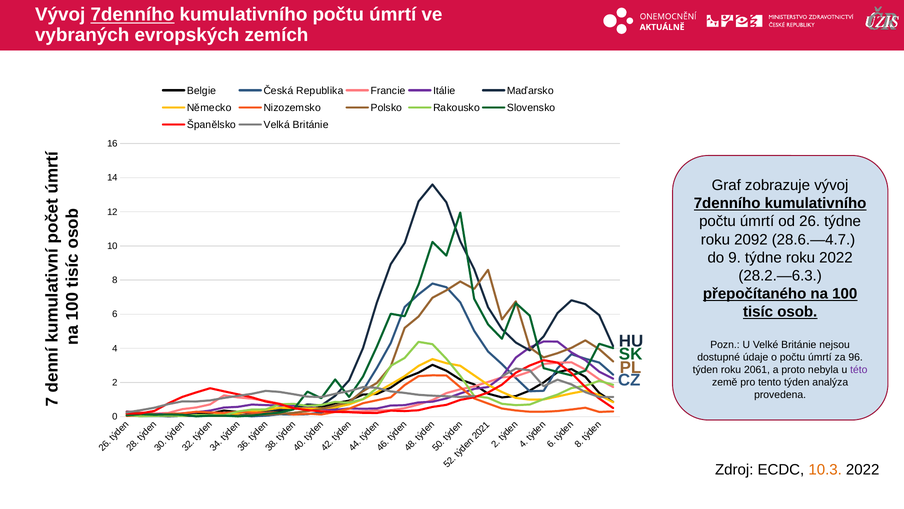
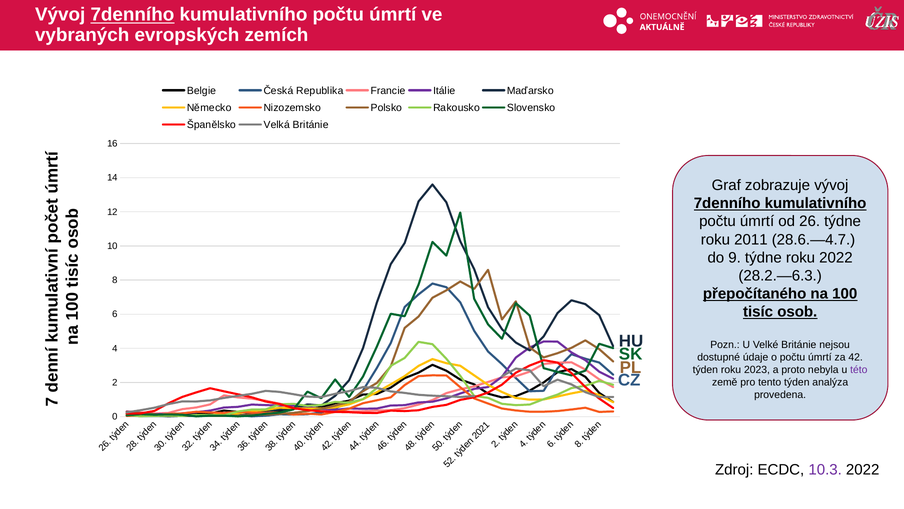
2092: 2092 -> 2011
96: 96 -> 42
2061: 2061 -> 2023
10.3 colour: orange -> purple
